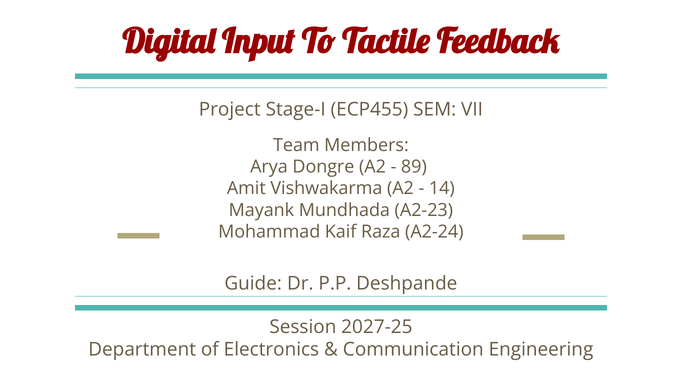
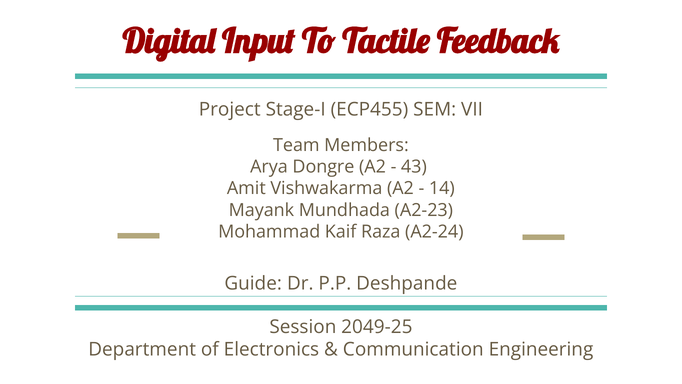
89: 89 -> 43
2027-25: 2027-25 -> 2049-25
